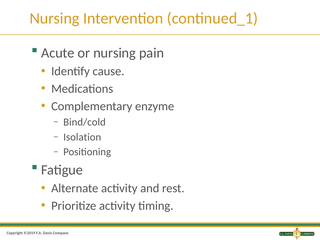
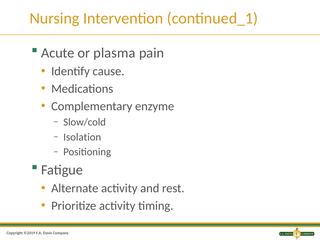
or nursing: nursing -> plasma
Bind/cold: Bind/cold -> Slow/cold
